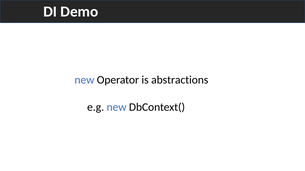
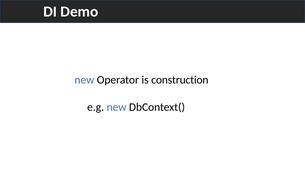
abstractions: abstractions -> construction
